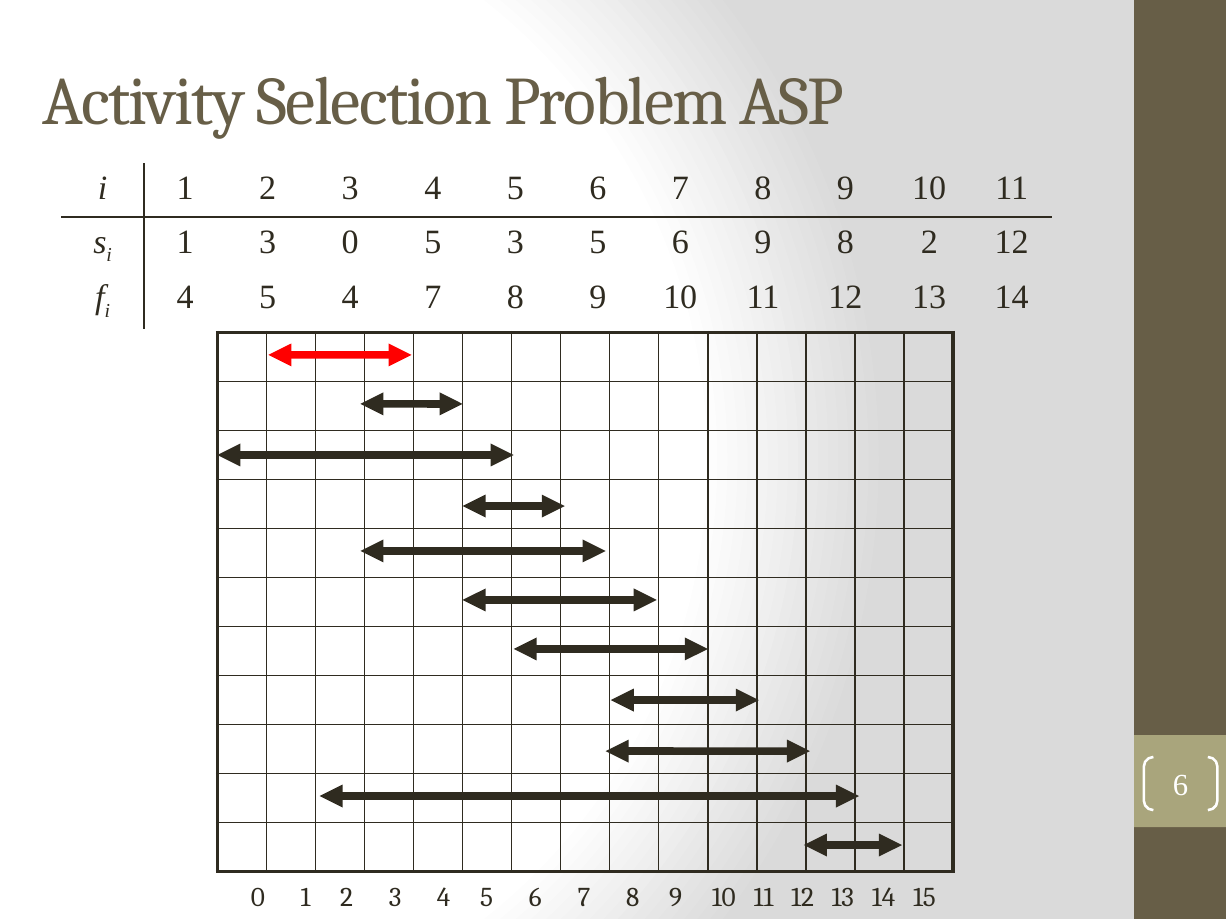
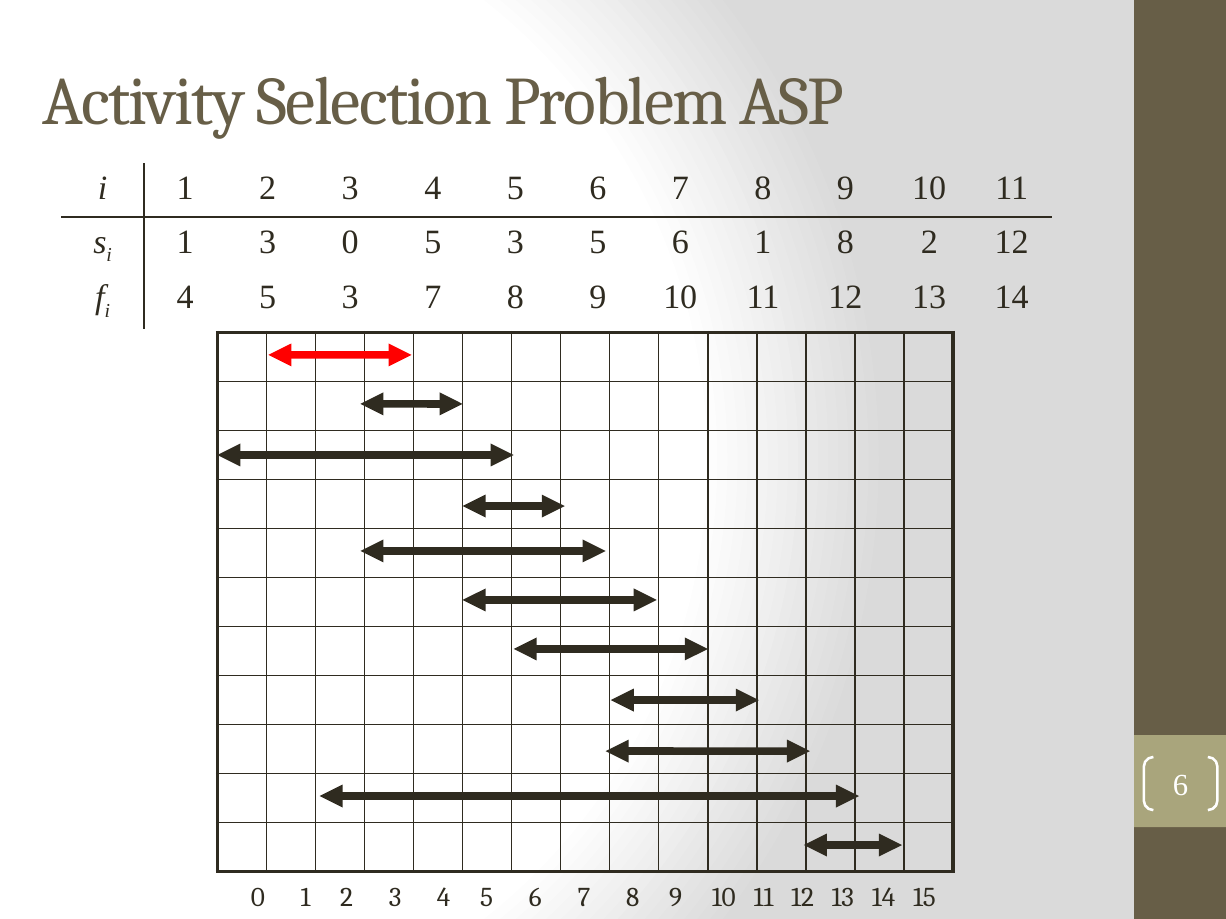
6 9: 9 -> 1
4 5 4: 4 -> 3
